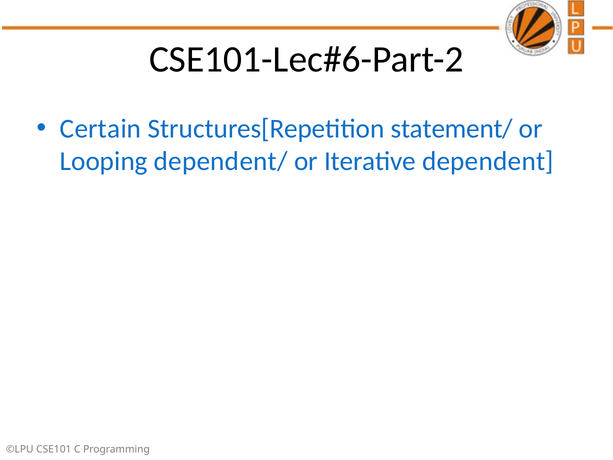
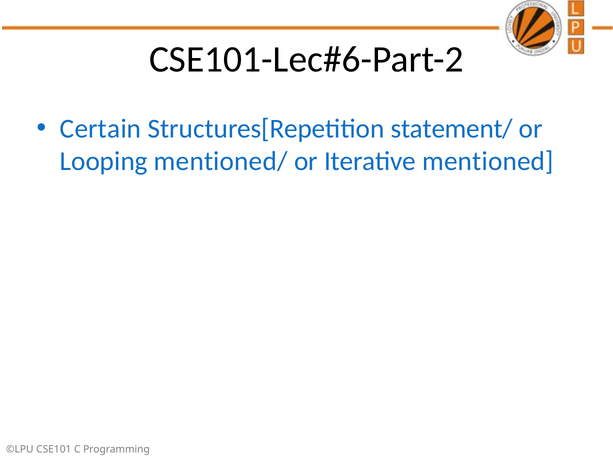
dependent/: dependent/ -> mentioned/
dependent: dependent -> mentioned
